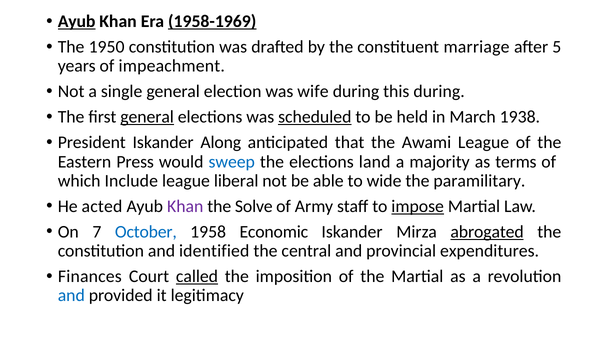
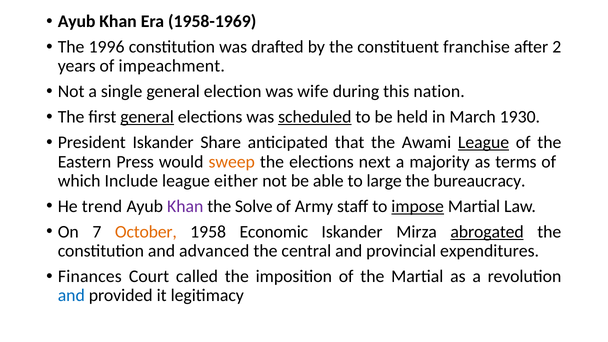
Ayub at (77, 21) underline: present -> none
1958-1969 underline: present -> none
1950: 1950 -> 1996
marriage: marriage -> franchise
5: 5 -> 2
this during: during -> nation
1938: 1938 -> 1930
Along: Along -> Share
League at (484, 143) underline: none -> present
sweep colour: blue -> orange
land: land -> next
liberal: liberal -> either
wide: wide -> large
paramilitary: paramilitary -> bureaucracy
acted: acted -> trend
October colour: blue -> orange
identified: identified -> advanced
called underline: present -> none
